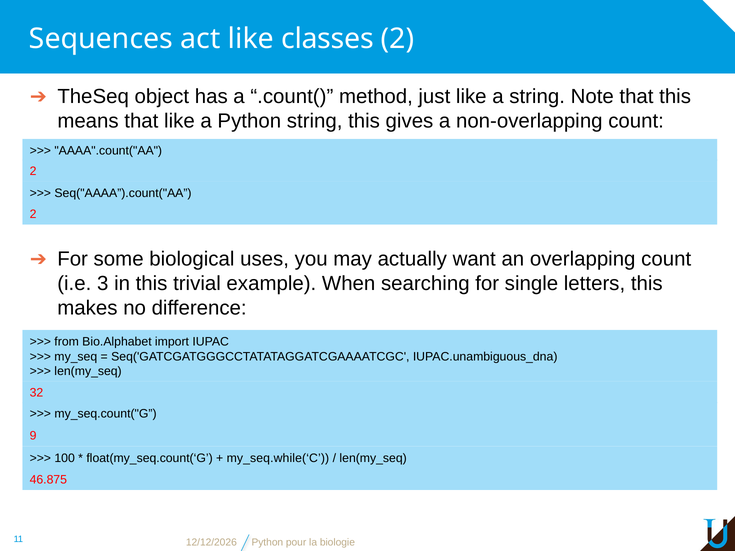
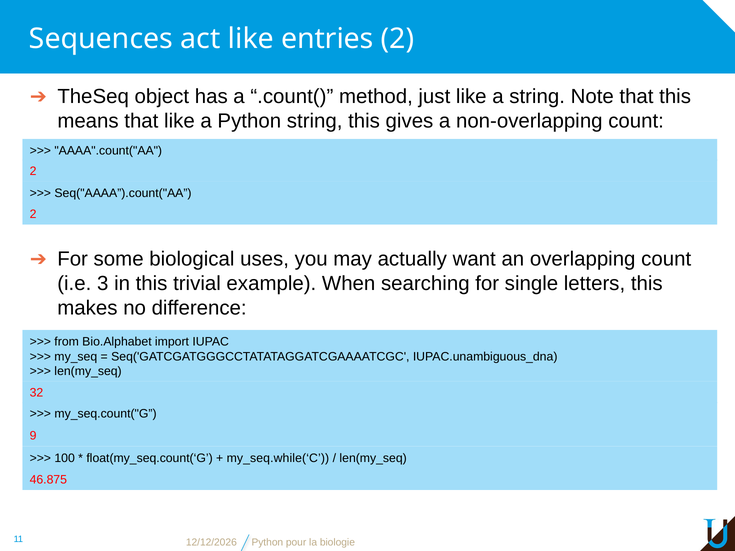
classes: classes -> entries
